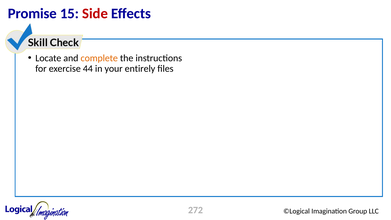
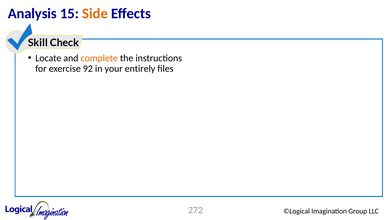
Promise: Promise -> Analysis
Side colour: red -> orange
44: 44 -> 92
